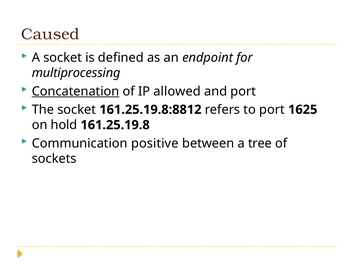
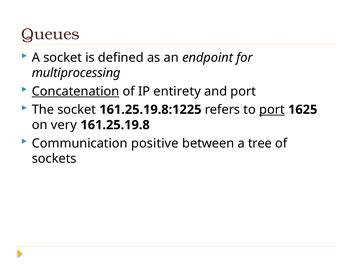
Caused: Caused -> Queues
allowed: allowed -> entirety
161.25.19.8:8812: 161.25.19.8:8812 -> 161.25.19.8:1225
port at (272, 109) underline: none -> present
hold: hold -> very
